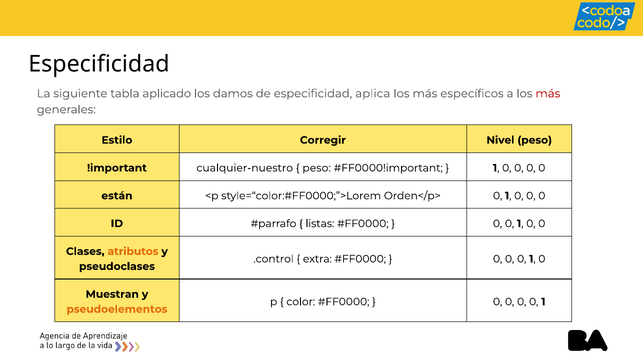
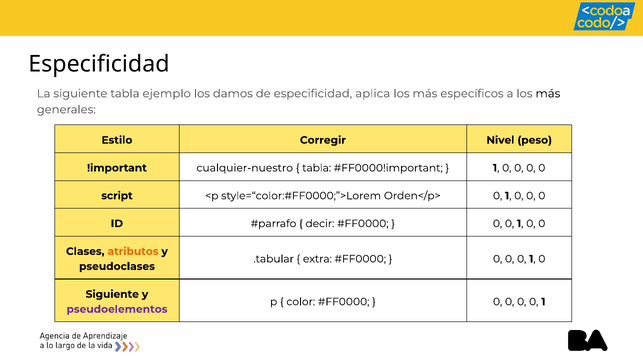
aplicado: aplicado -> ejemplo
más at (548, 94) colour: red -> black
peso at (317, 168): peso -> tabla
están: están -> script
listas: listas -> decir
.control: .control -> .tabular
Muestran at (112, 295): Muestran -> Siguiente
pseudoelementos colour: orange -> purple
